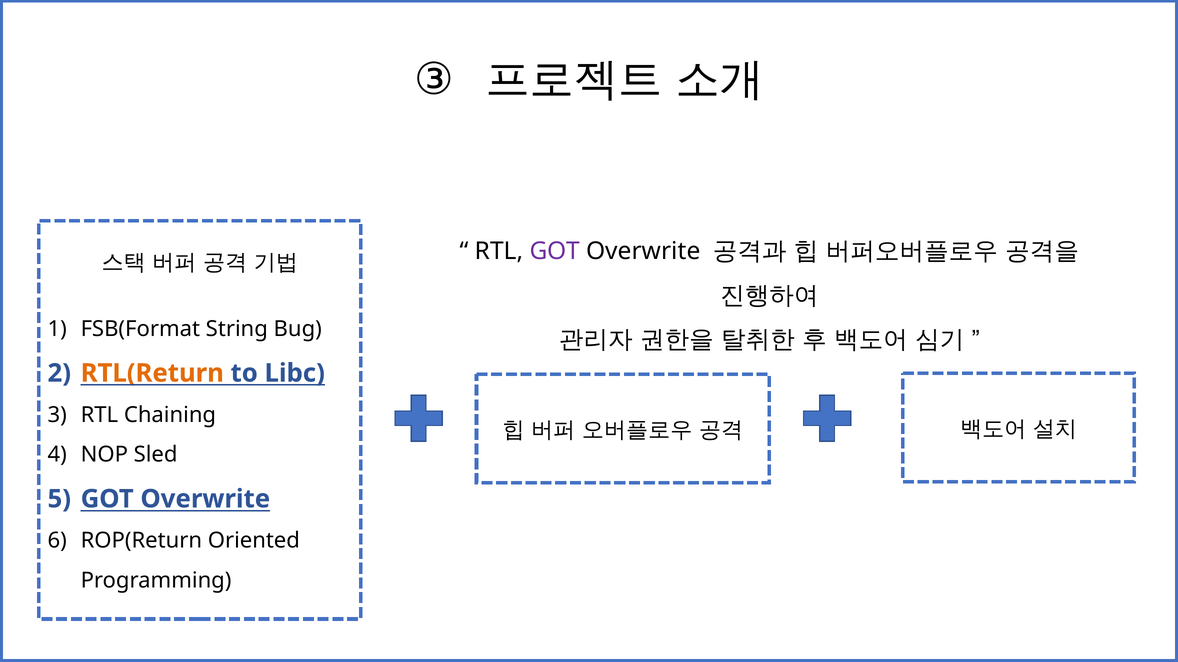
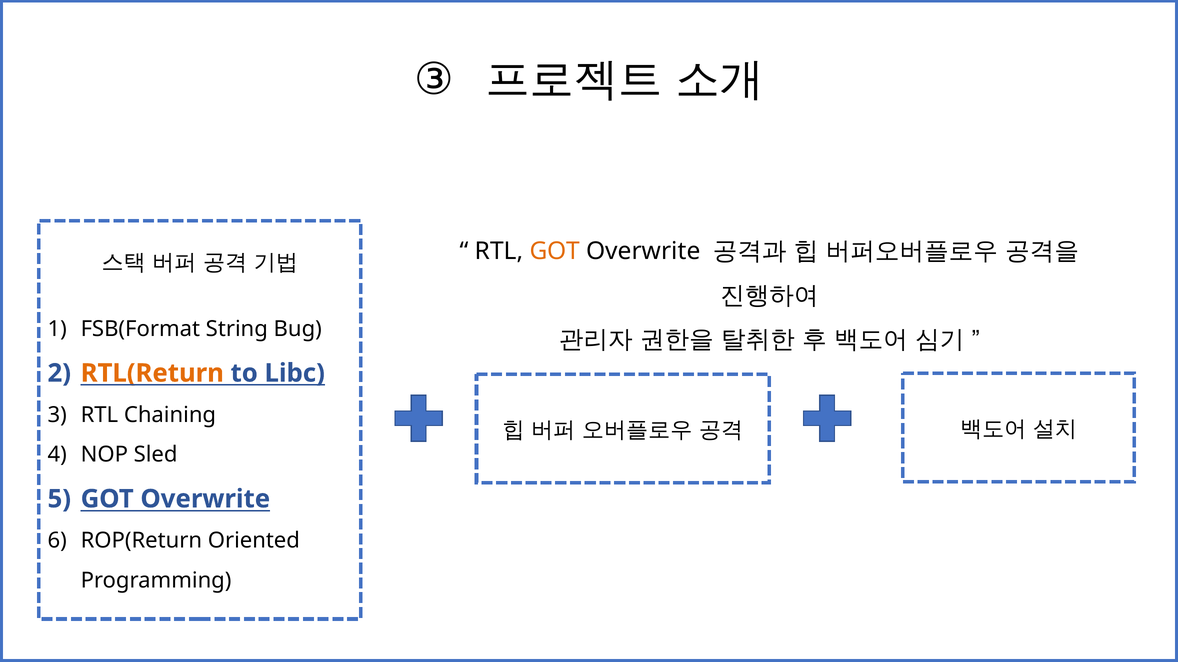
GOT at (555, 252) colour: purple -> orange
